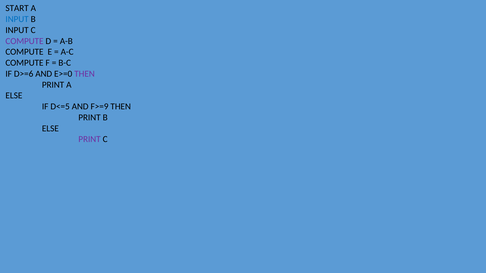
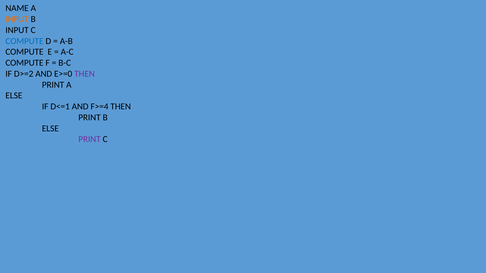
START: START -> NAME
INPUT at (17, 19) colour: blue -> orange
COMPUTE at (25, 41) colour: purple -> blue
D>=6: D>=6 -> D>=2
D<=5: D<=5 -> D<=1
F>=9: F>=9 -> F>=4
